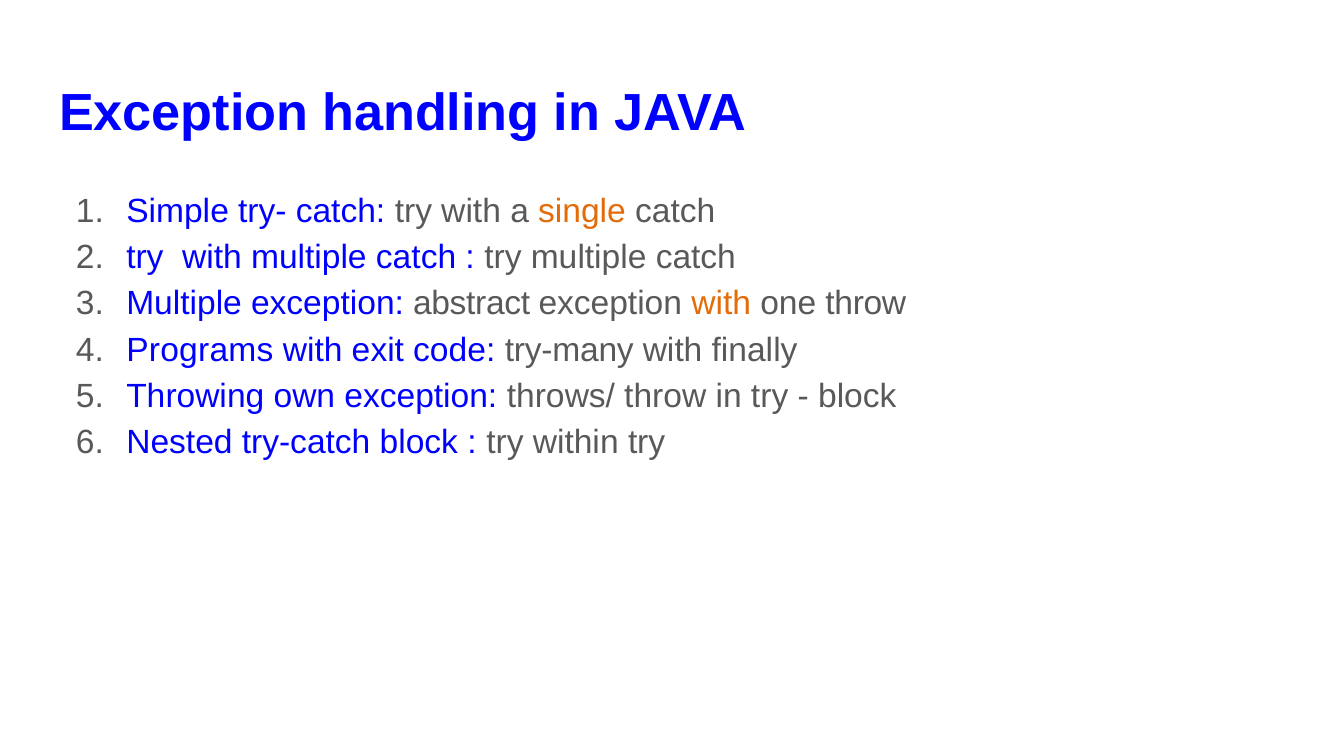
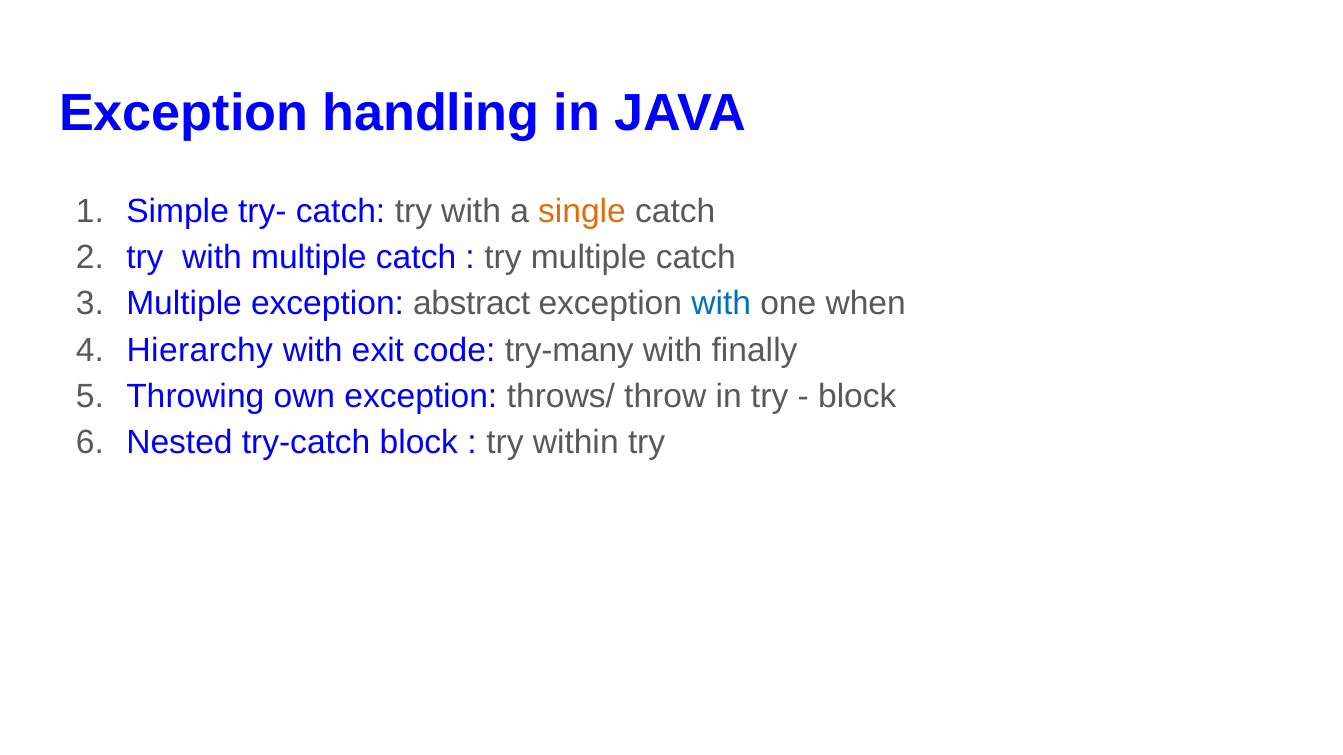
with at (721, 304) colour: orange -> blue
one throw: throw -> when
Programs: Programs -> Hierarchy
